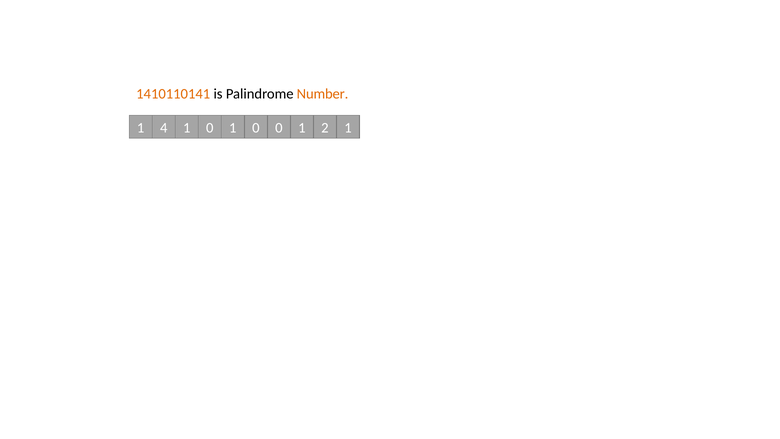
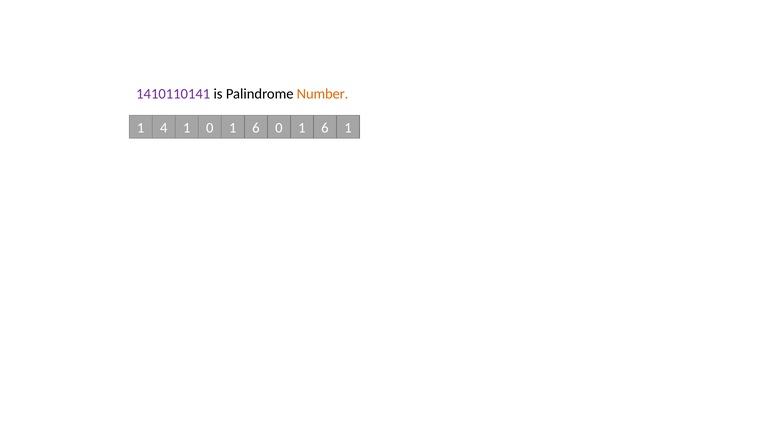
1410110141 colour: orange -> purple
0 at (256, 128): 0 -> 6
2 at (325, 128): 2 -> 6
